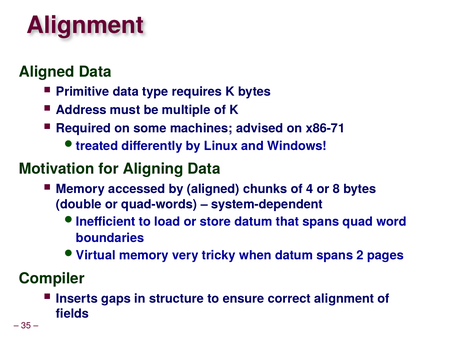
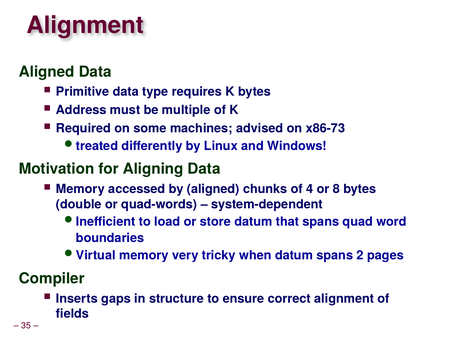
x86-71: x86-71 -> x86-73
